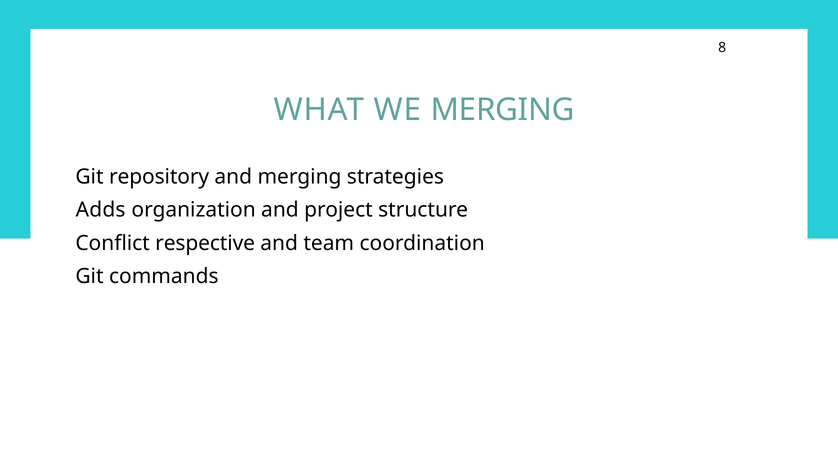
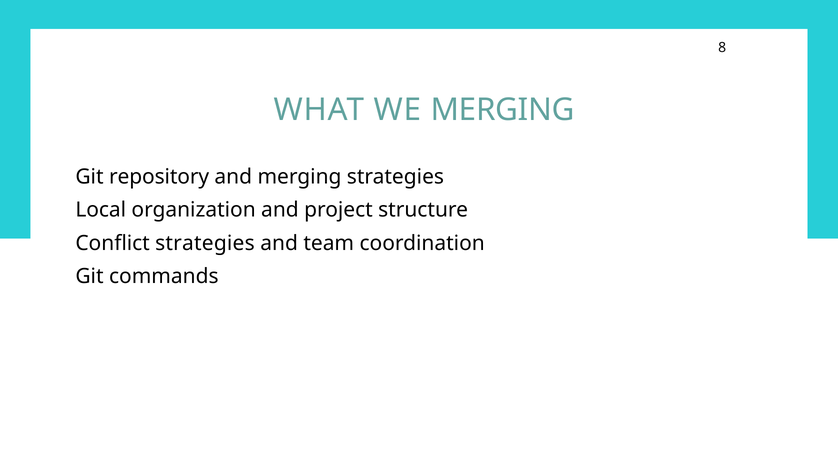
Adds: Adds -> Local
Conflict respective: respective -> strategies
